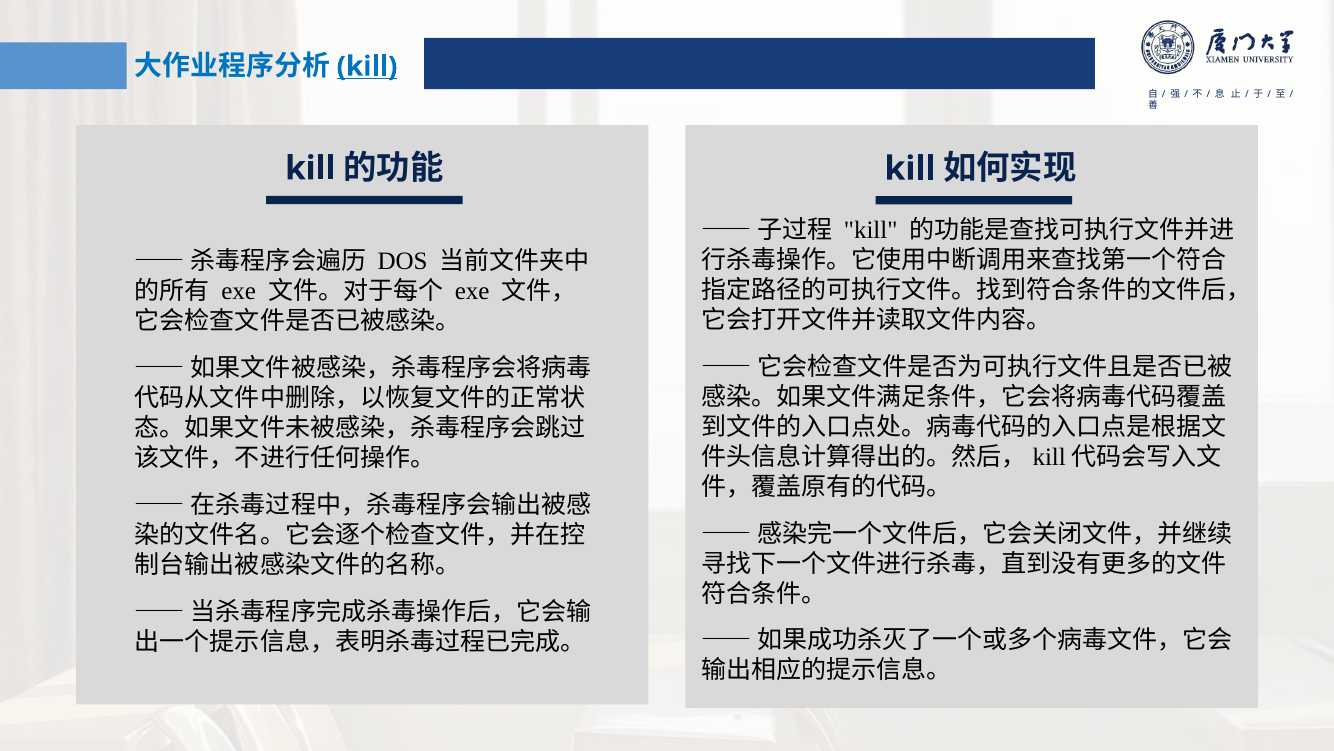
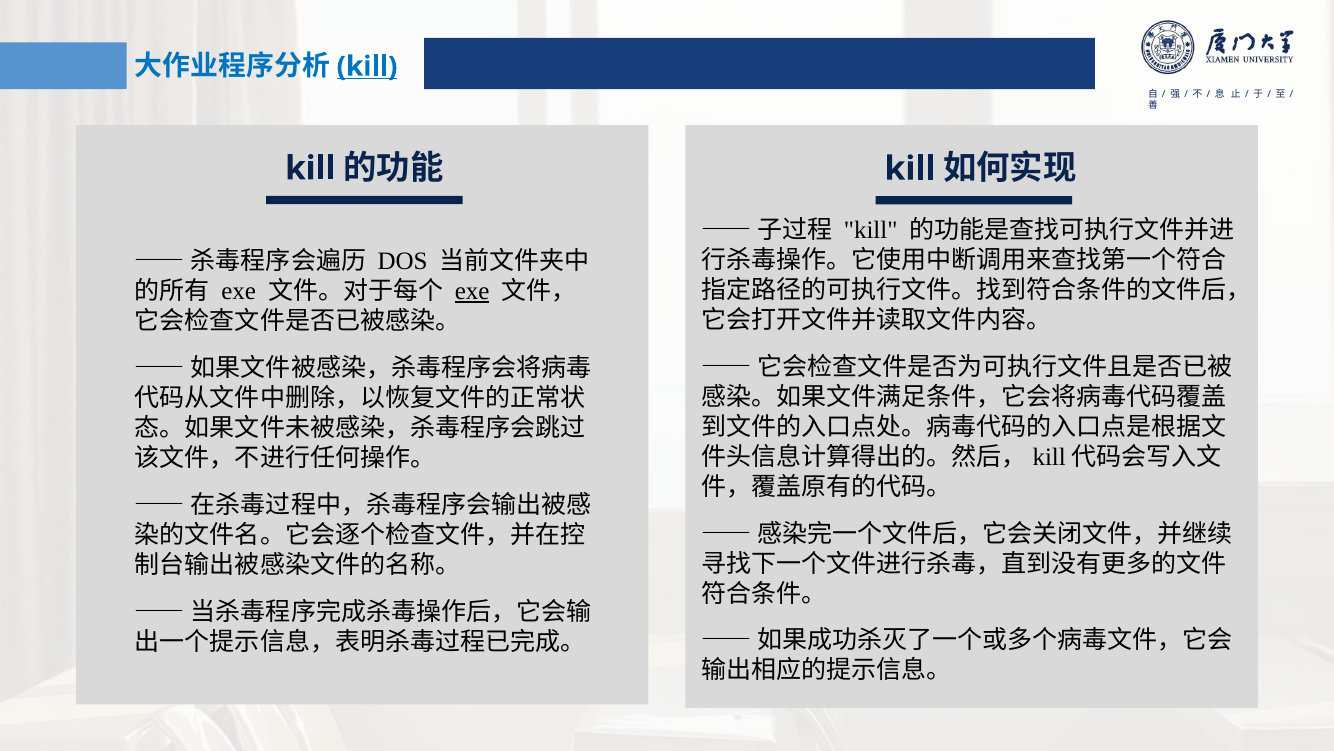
exe at (472, 291) underline: none -> present
